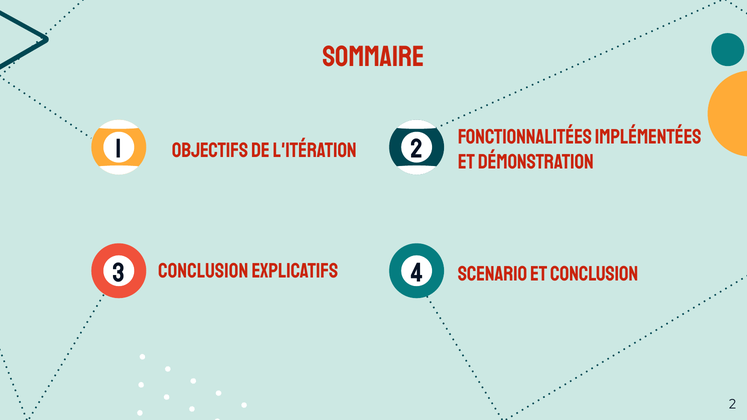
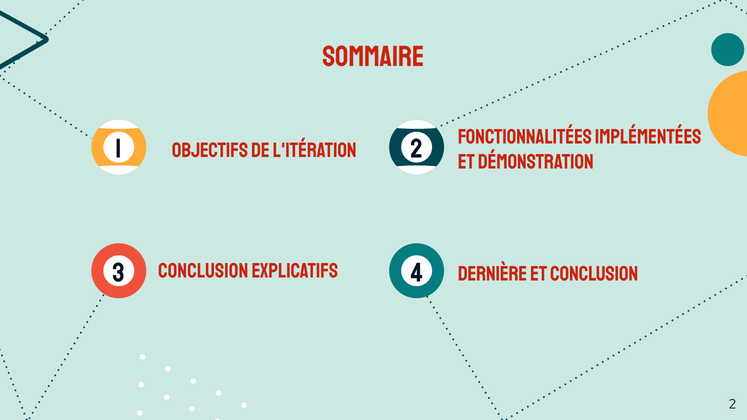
Scenario: Scenario -> Dernière
